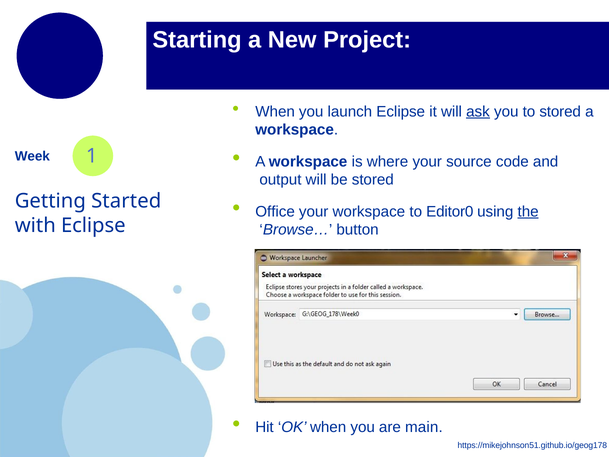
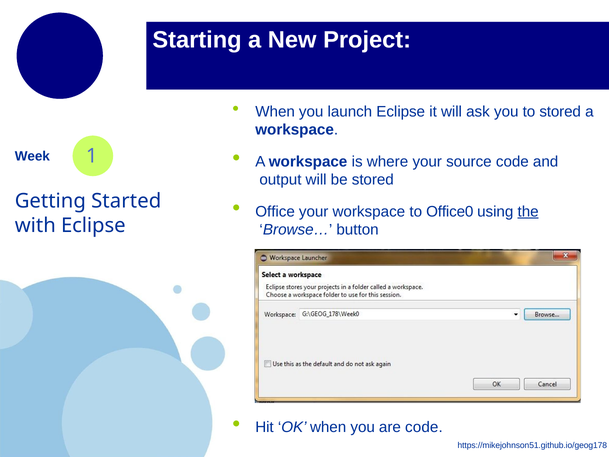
ask underline: present -> none
Editor0: Editor0 -> Office0
are main: main -> code
